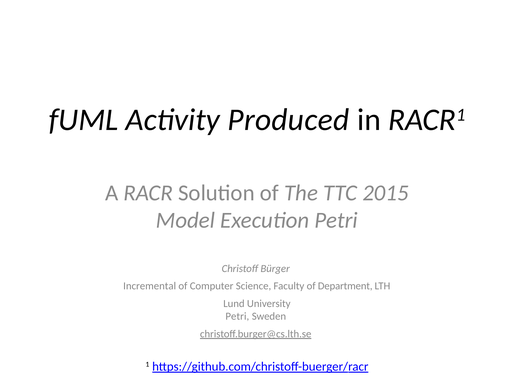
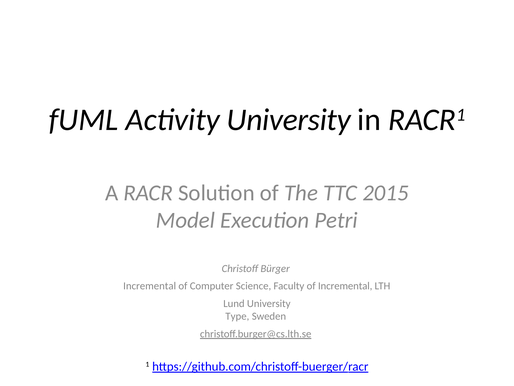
Activity Produced: Produced -> University
of Department: Department -> Incremental
Petri at (237, 316): Petri -> Type
